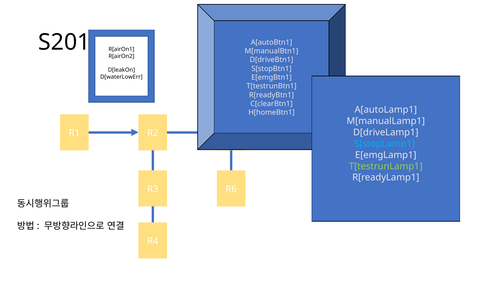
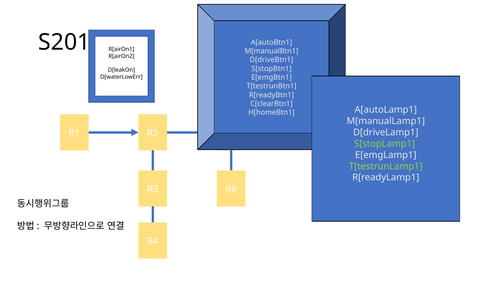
S[stopLamp1 colour: light blue -> light green
